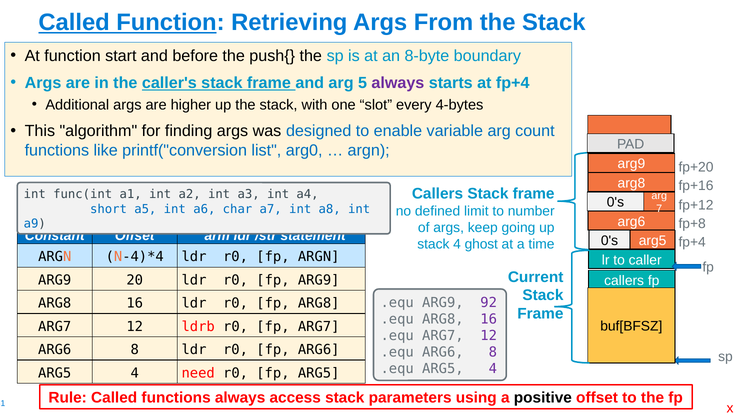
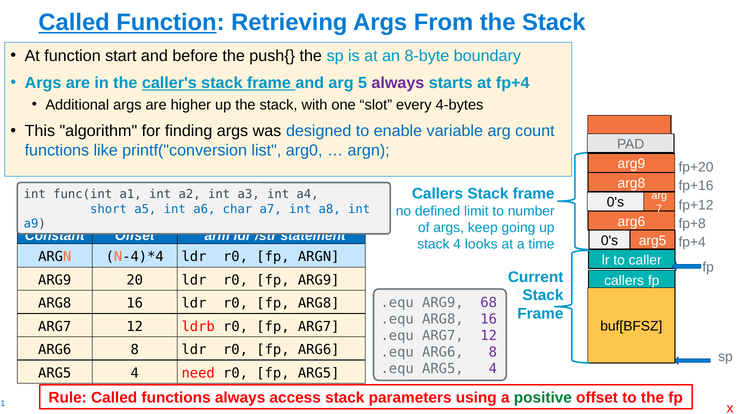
ghost: ghost -> looks
92: 92 -> 68
positive colour: black -> green
